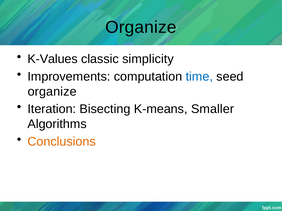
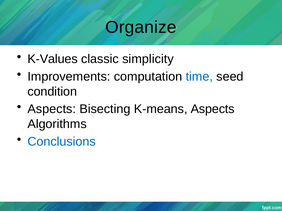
organize at (52, 92): organize -> condition
Iteration at (52, 109): Iteration -> Aspects
K-means Smaller: Smaller -> Aspects
Conclusions colour: orange -> blue
